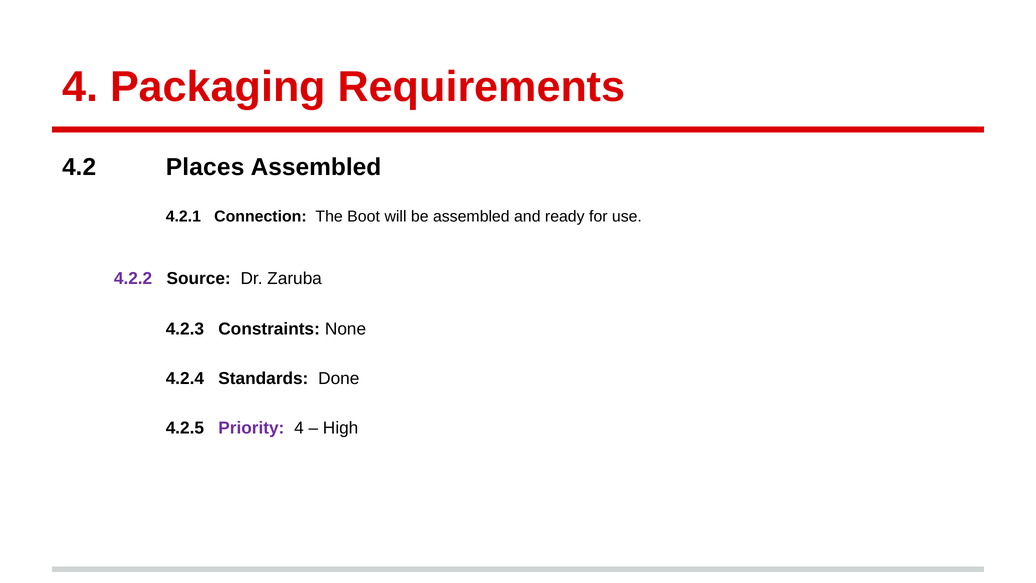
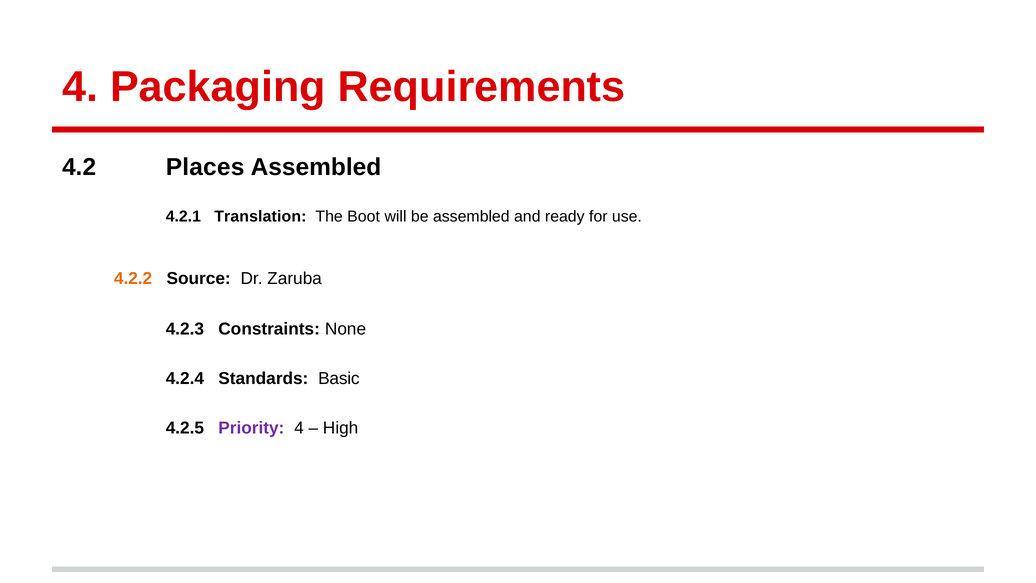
Connection: Connection -> Translation
4.2.2 colour: purple -> orange
Done: Done -> Basic
